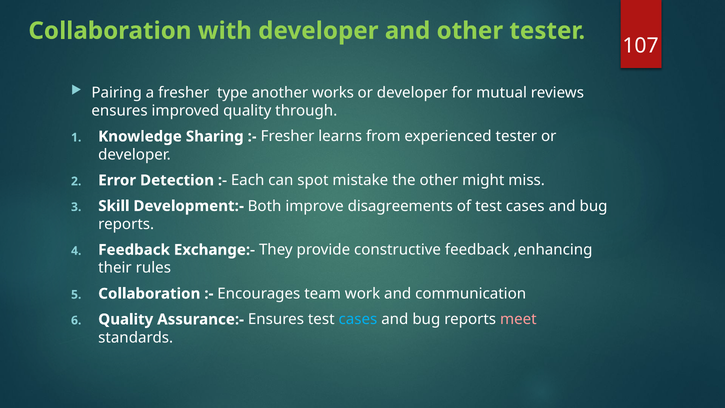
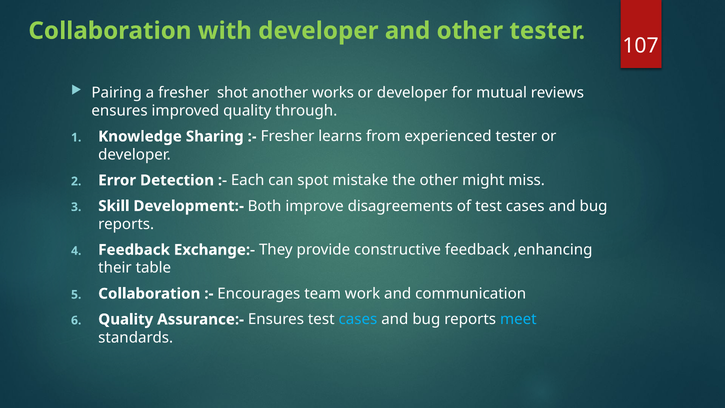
type: type -> shot
rules: rules -> table
meet colour: pink -> light blue
